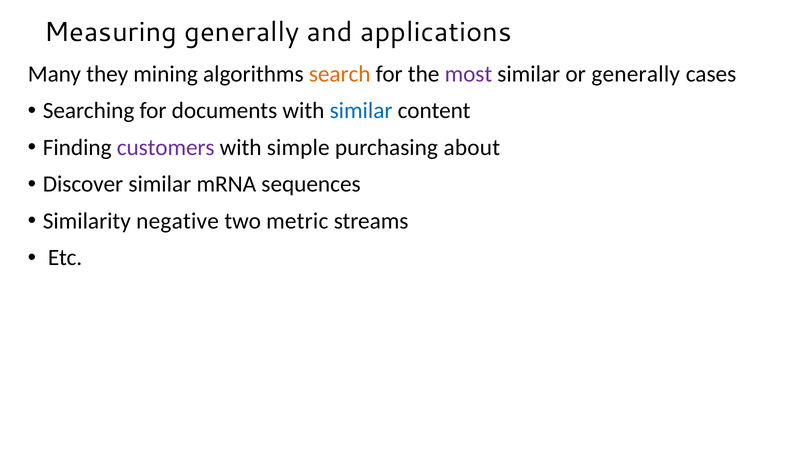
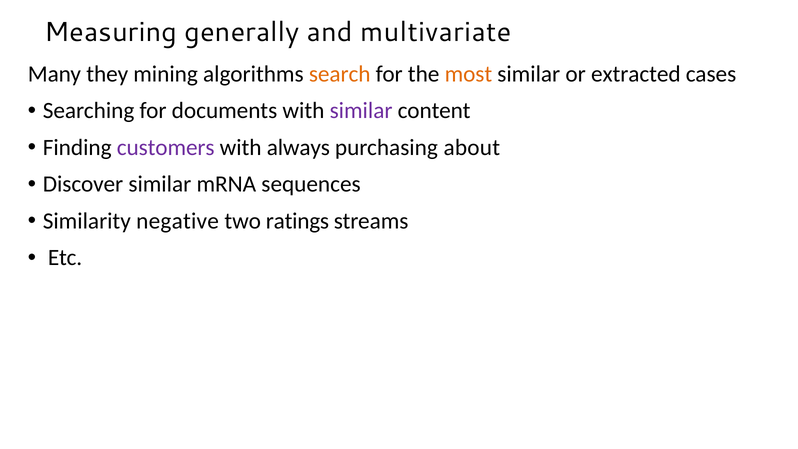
applications: applications -> multivariate
most colour: purple -> orange
or generally: generally -> extracted
similar at (361, 111) colour: blue -> purple
simple: simple -> always
metric: metric -> ratings
